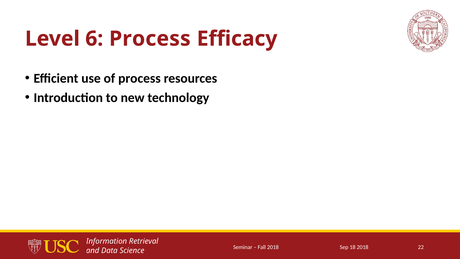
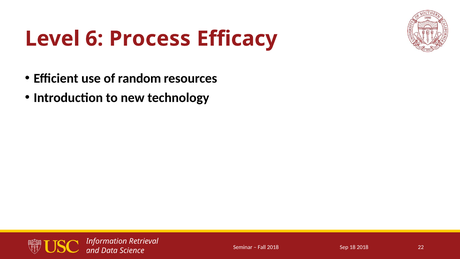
of process: process -> random
